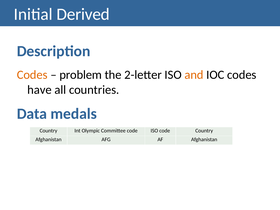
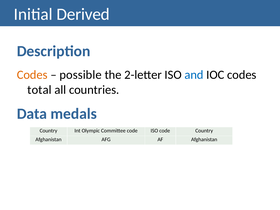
problem: problem -> possible
and colour: orange -> blue
have: have -> total
